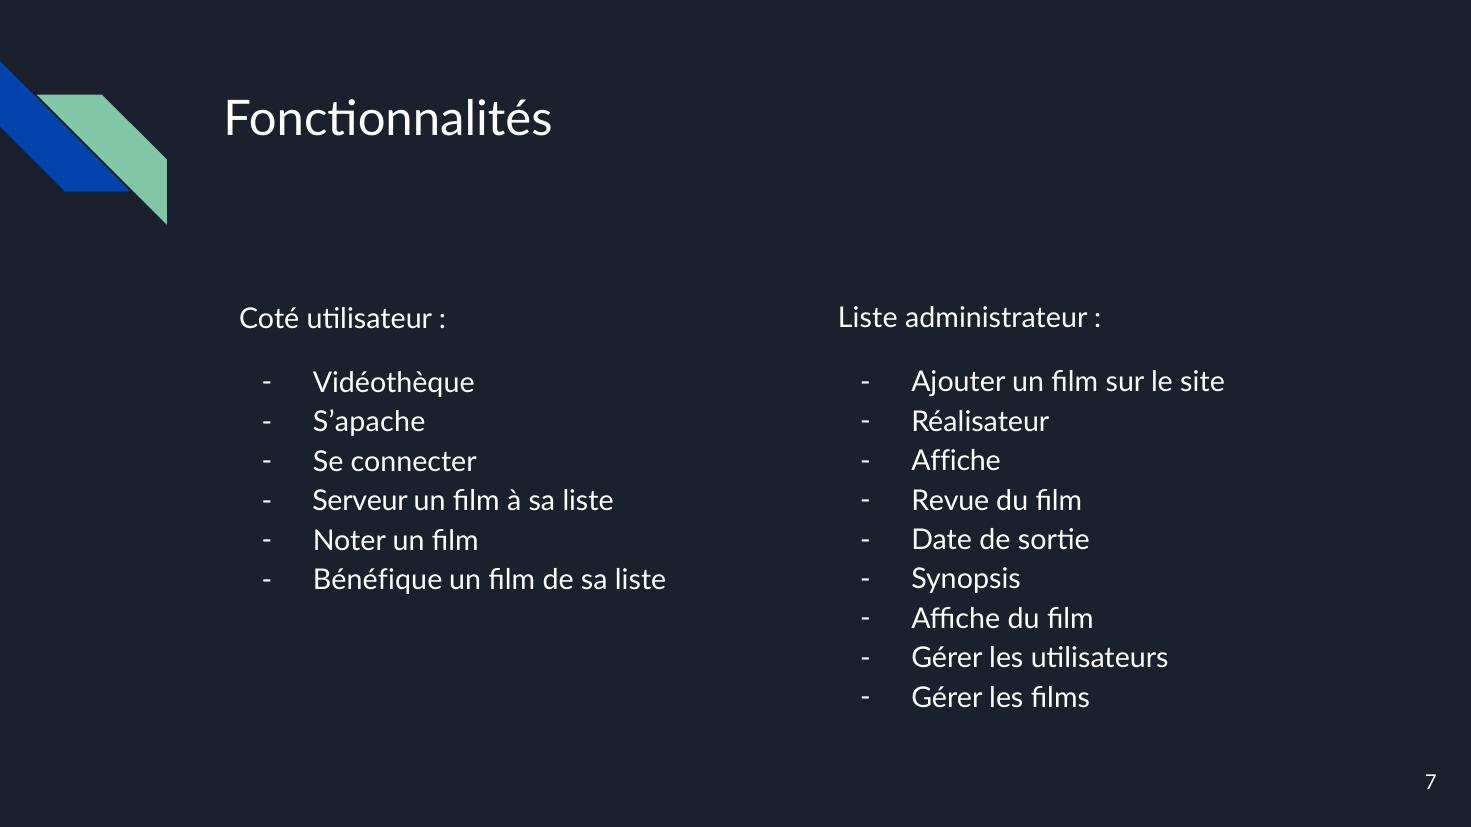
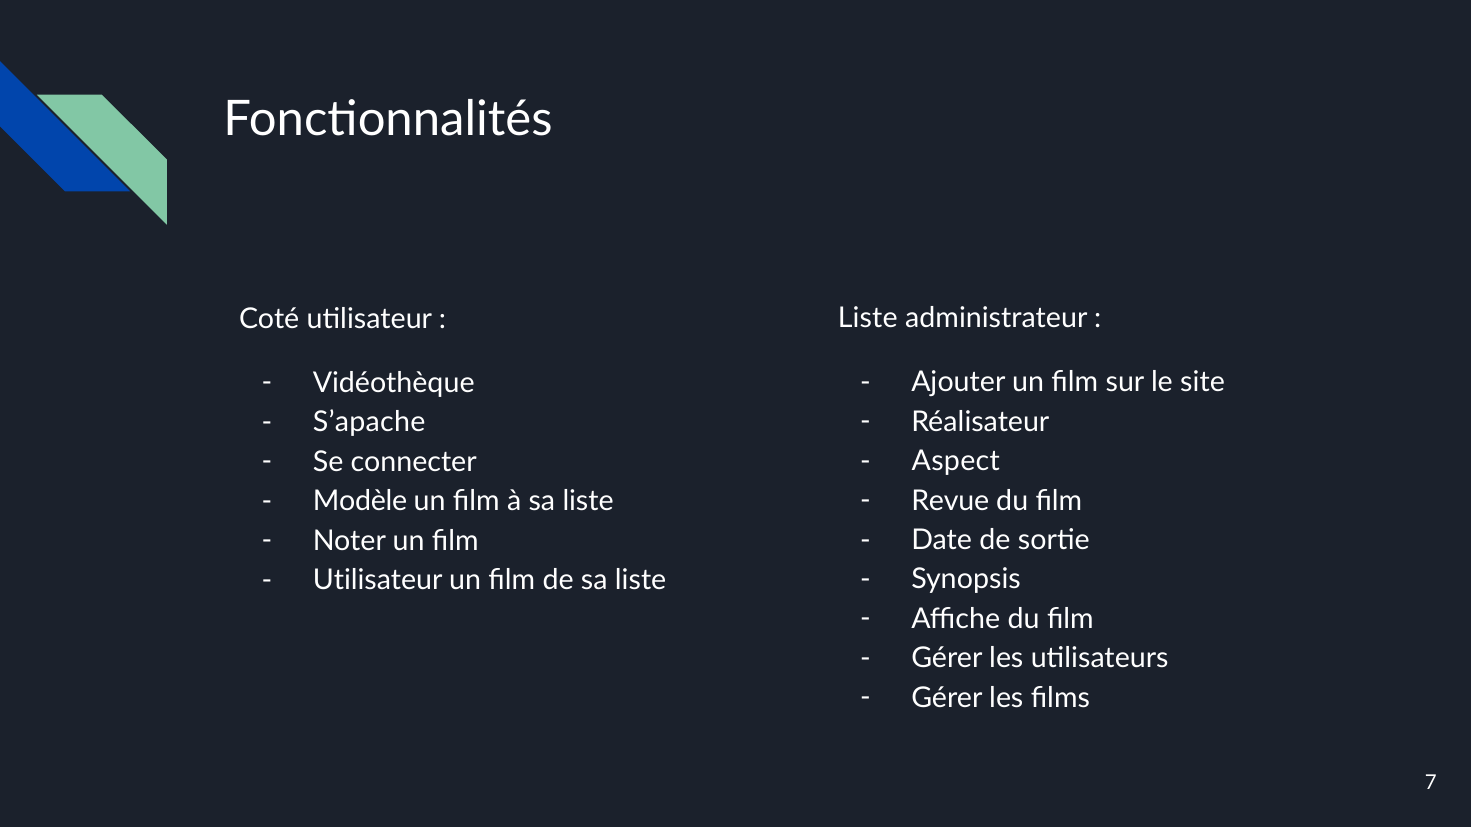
Affiche at (956, 461): Affiche -> Aspect
Serveur: Serveur -> Modèle
Bénéfique at (378, 581): Bénéfique -> Utilisateur
